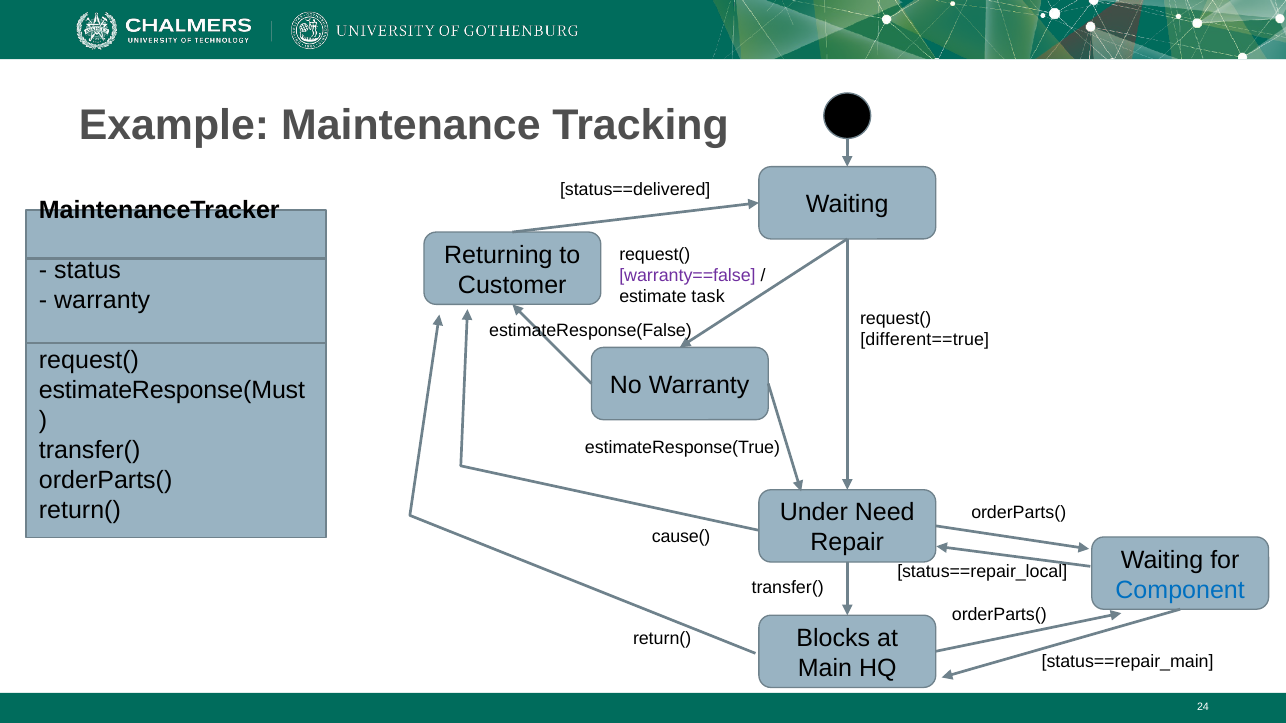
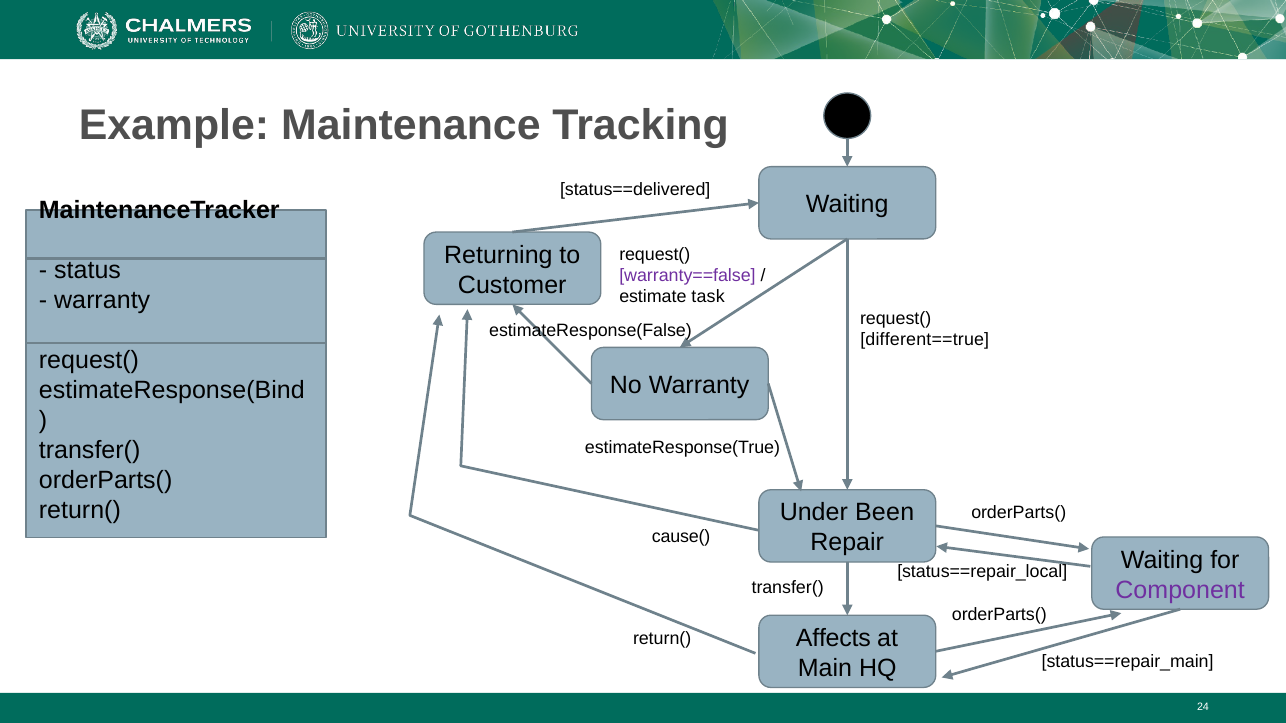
estimateResponse(Must: estimateResponse(Must -> estimateResponse(Bind
Need: Need -> Been
Component colour: blue -> purple
Blocks: Blocks -> Affects
